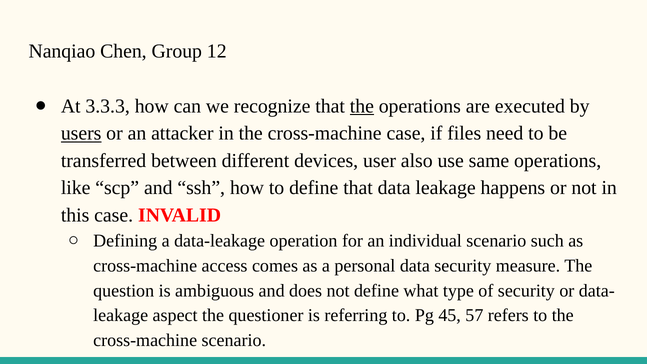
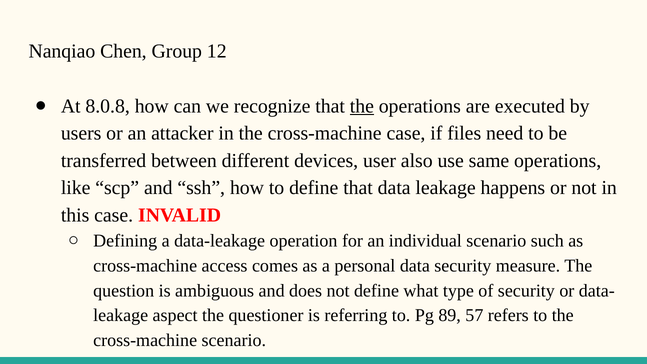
3.3.3: 3.3.3 -> 8.0.8
users underline: present -> none
45: 45 -> 89
